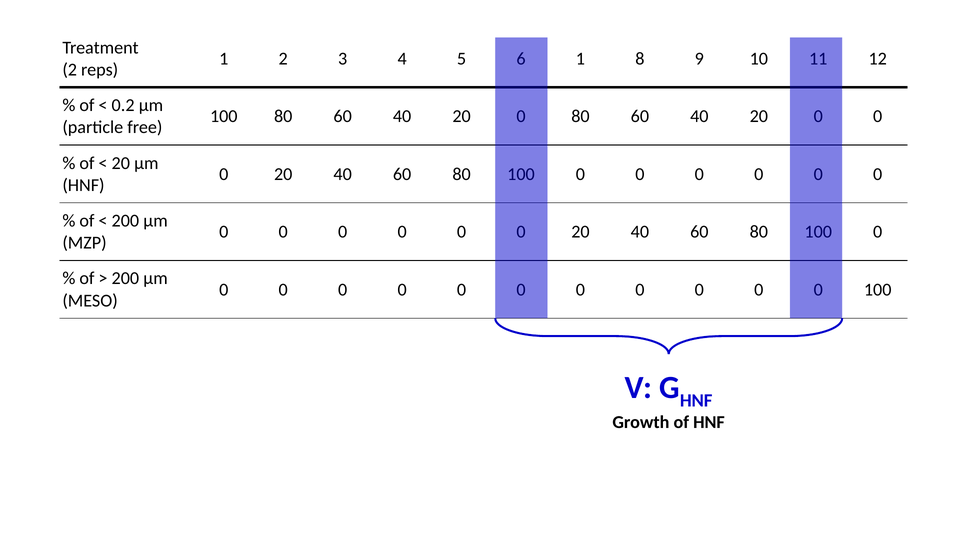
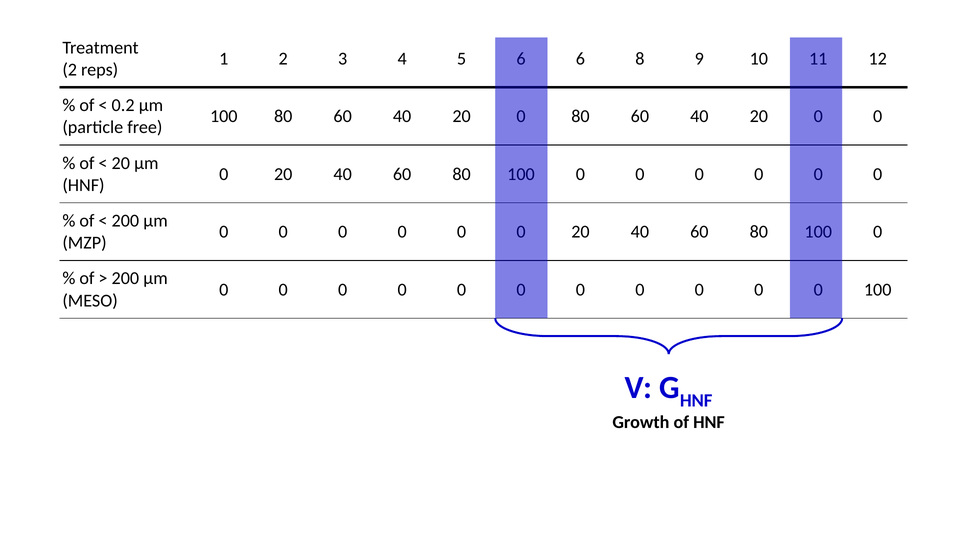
1 at (580, 59): 1 -> 6
